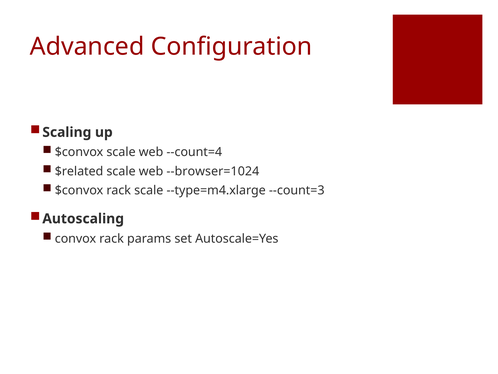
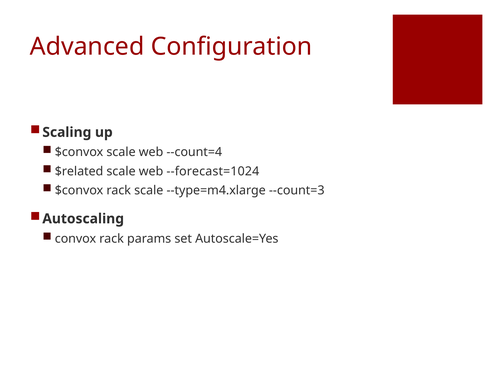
--browser=1024: --browser=1024 -> --forecast=1024
